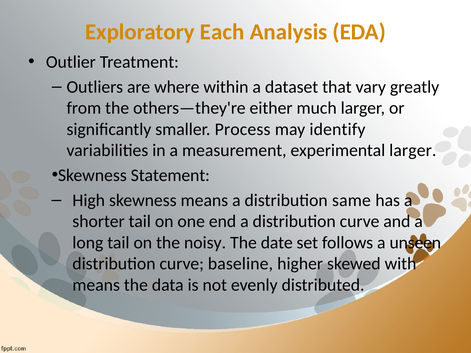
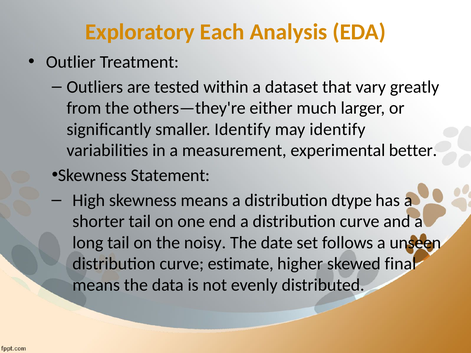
where: where -> tested
smaller Process: Process -> Identify
experimental larger: larger -> better
same: same -> dtype
baseline: baseline -> estimate
with: with -> final
